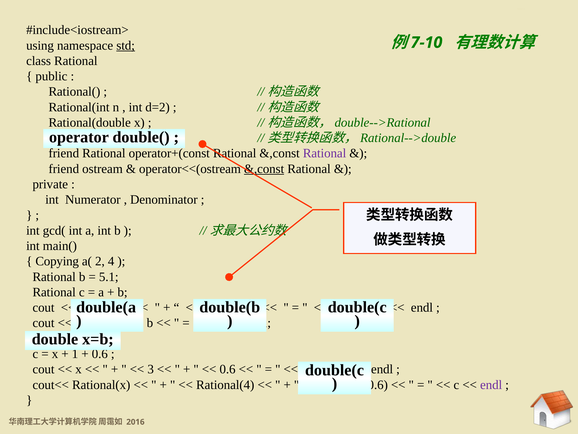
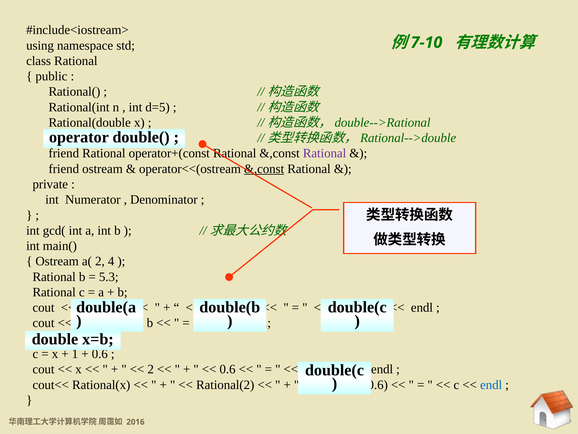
std underline: present -> none
d=2: d=2 -> d=5
Copying at (57, 261): Copying -> Ostream
5.1: 5.1 -> 5.3
3 at (151, 369): 3 -> 2
Rational(4: Rational(4 -> Rational(2
endl at (491, 384) colour: purple -> blue
